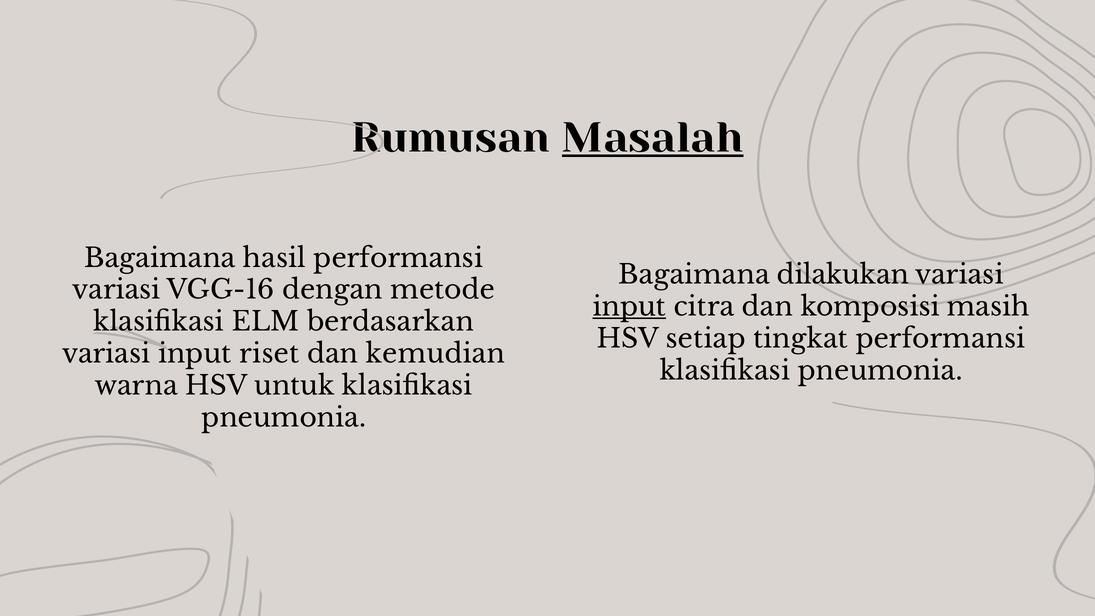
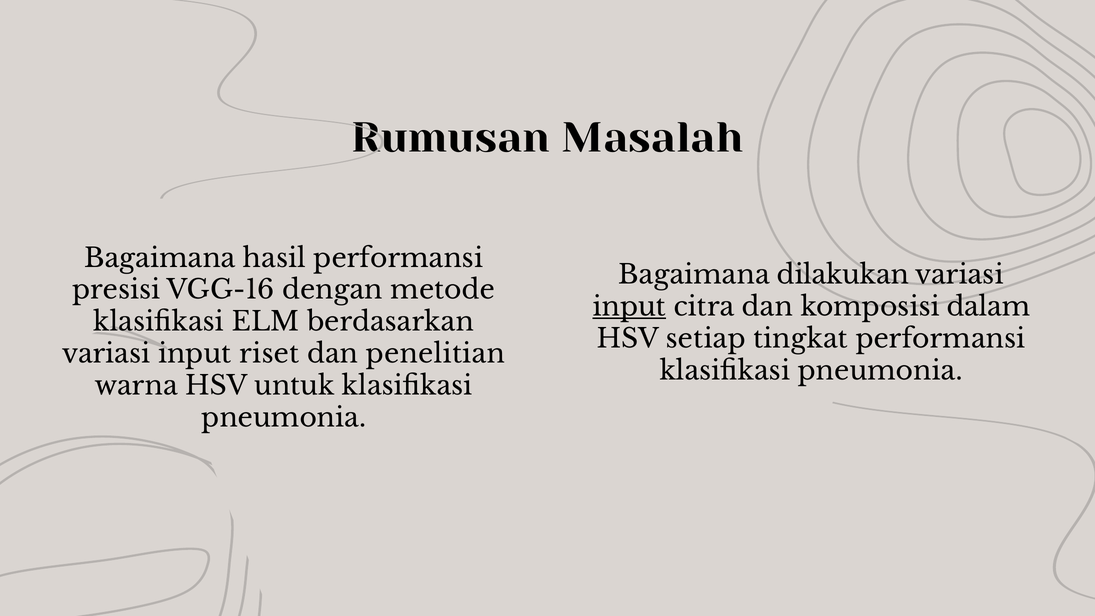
Masalah underline: present -> none
variasi at (116, 290): variasi -> presisi
masih: masih -> dalam
kemudian: kemudian -> penelitian
